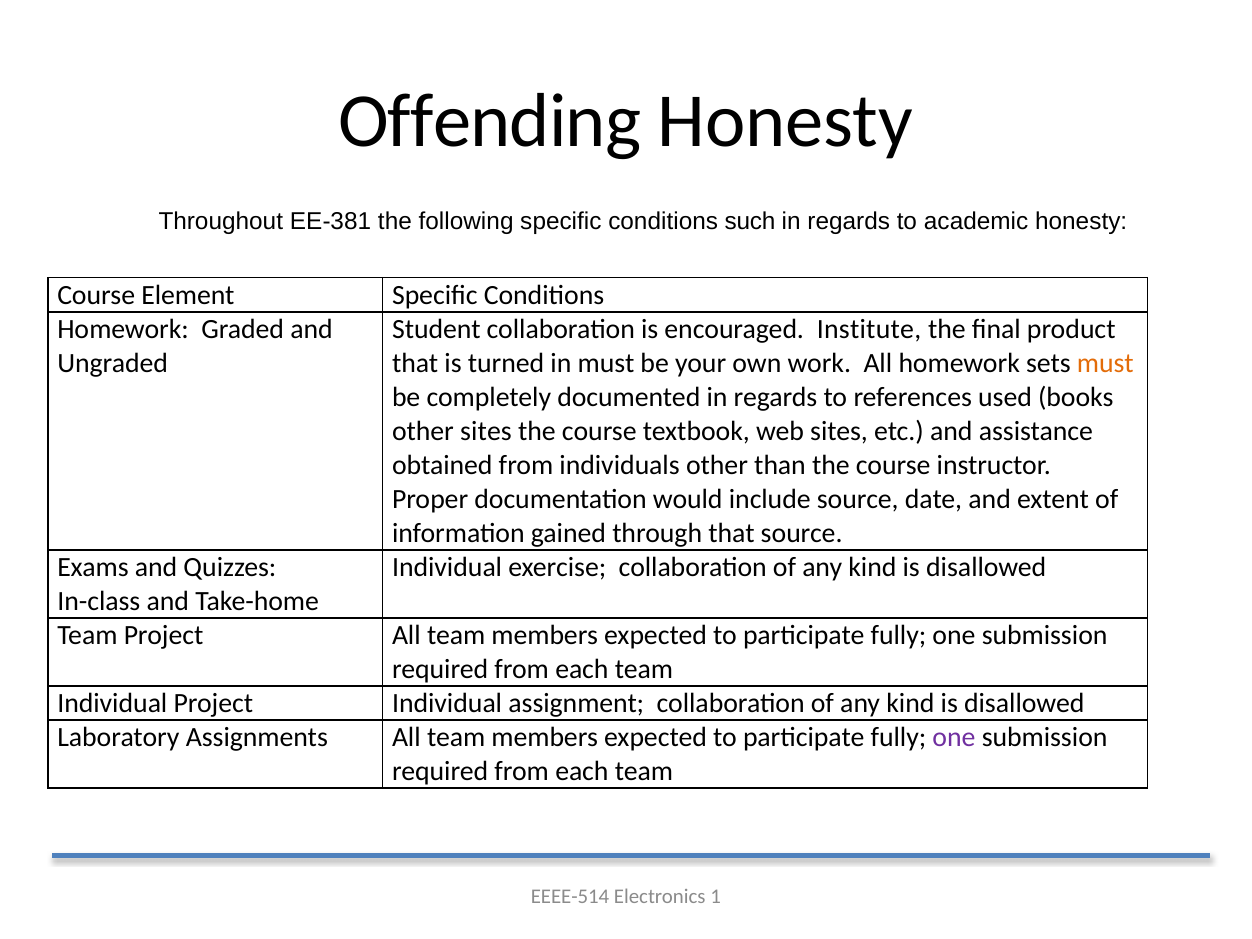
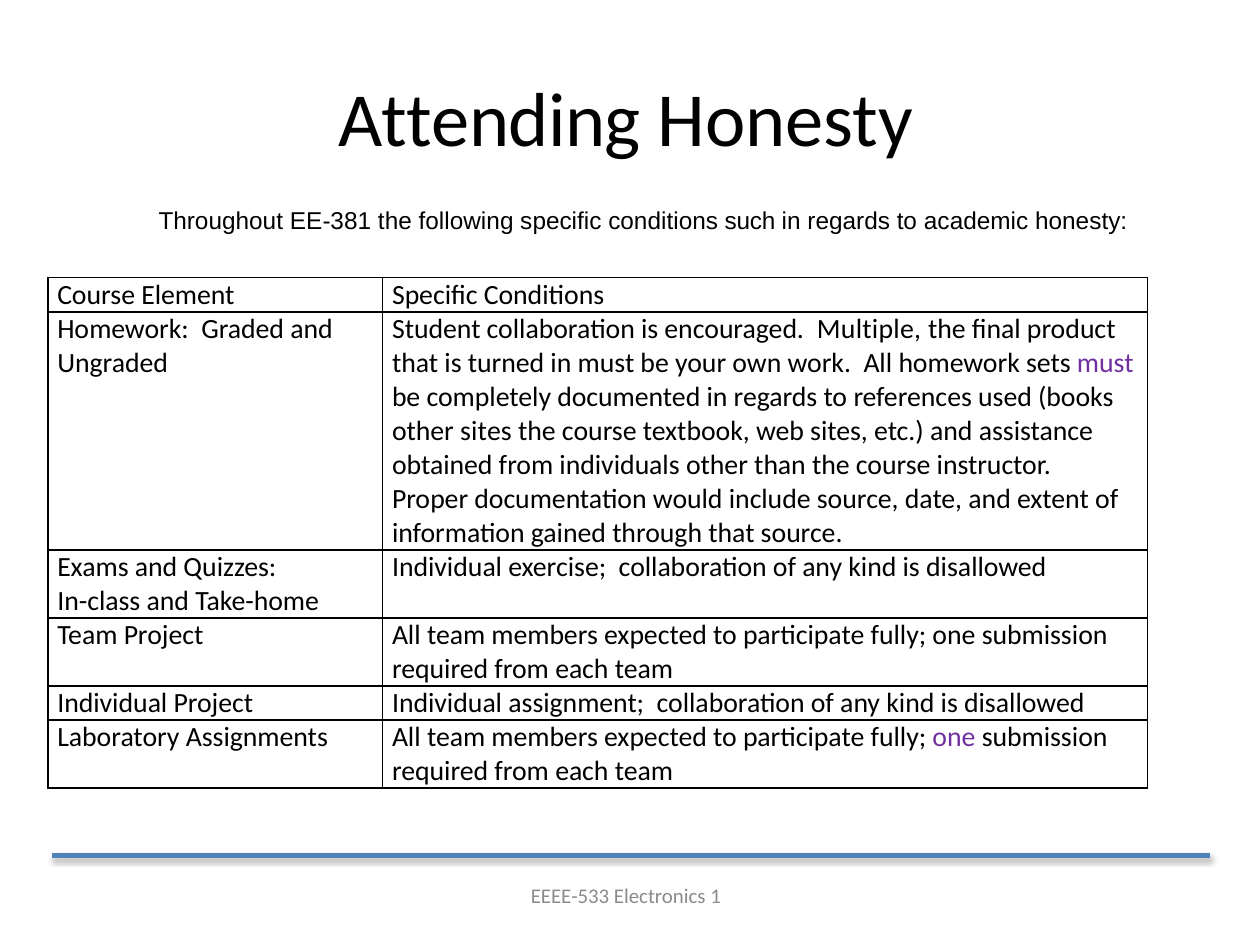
Offending: Offending -> Attending
Institute: Institute -> Multiple
must at (1105, 363) colour: orange -> purple
EEEE-514: EEEE-514 -> EEEE-533
